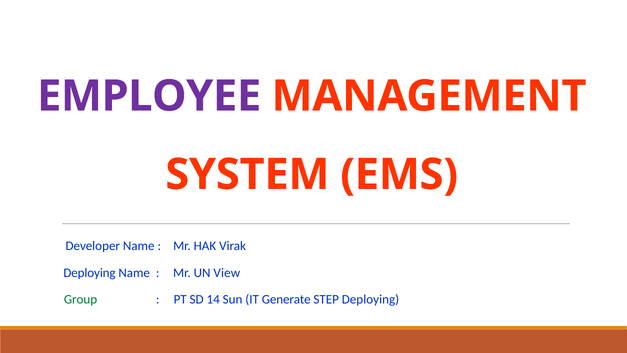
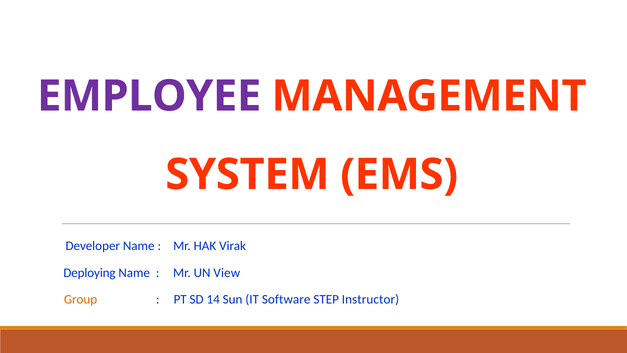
Group colour: green -> orange
Generate: Generate -> Software
STEP Deploying: Deploying -> Instructor
